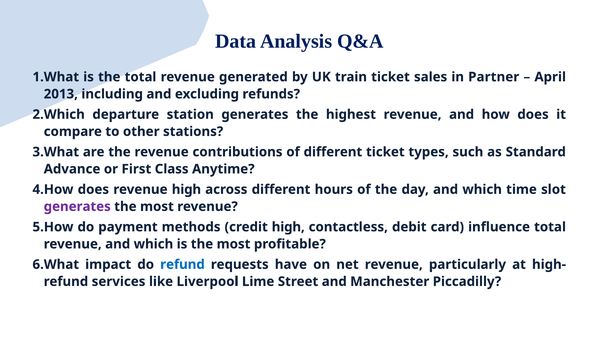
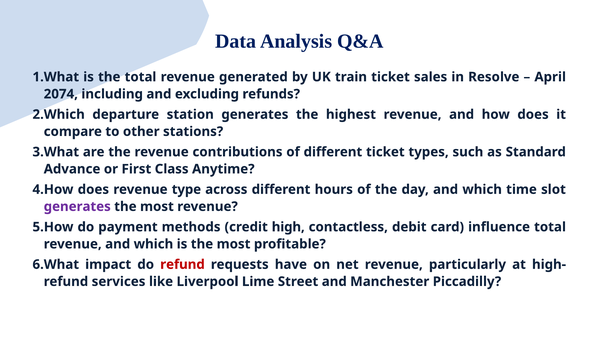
Partner: Partner -> Resolve
2013: 2013 -> 2074
high at (186, 189): high -> type
refund at (182, 264) colour: blue -> red
